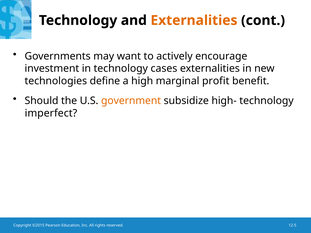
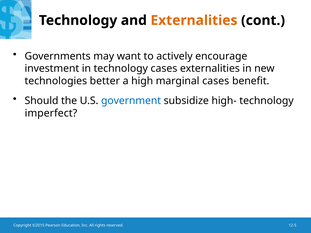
define: define -> better
marginal profit: profit -> cases
government colour: orange -> blue
